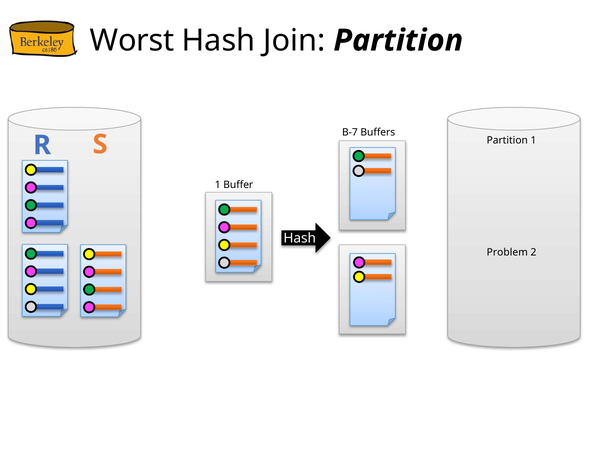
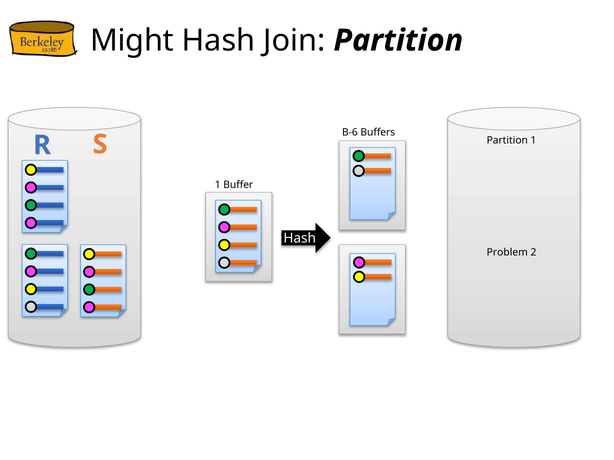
Worst: Worst -> Might
B-7: B-7 -> B-6
